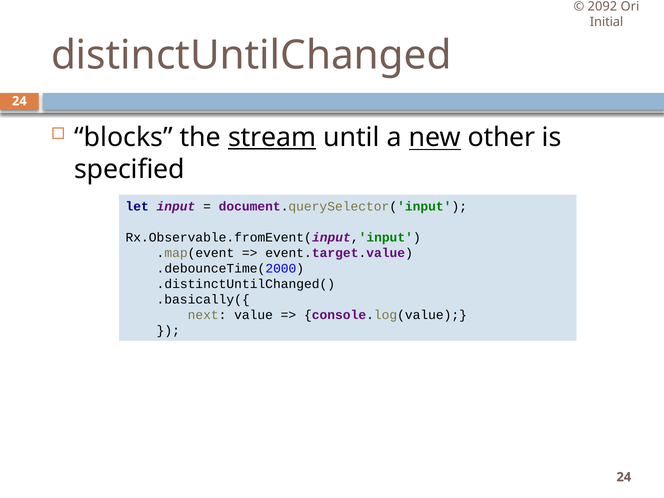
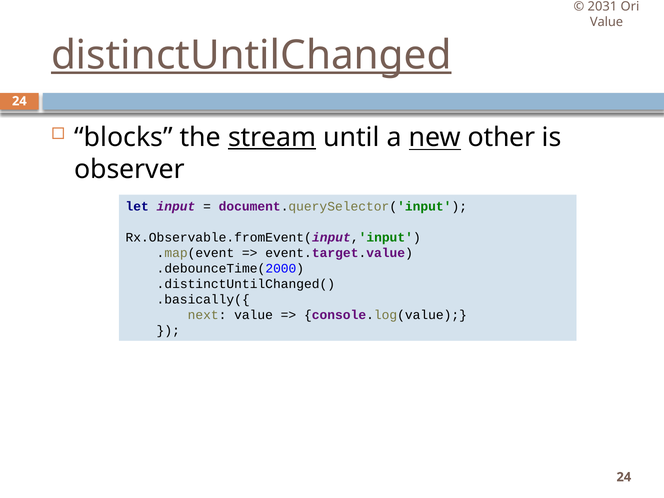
2092: 2092 -> 2031
Initial at (607, 22): Initial -> Value
distinctUntilChanged underline: none -> present
specified: specified -> observer
